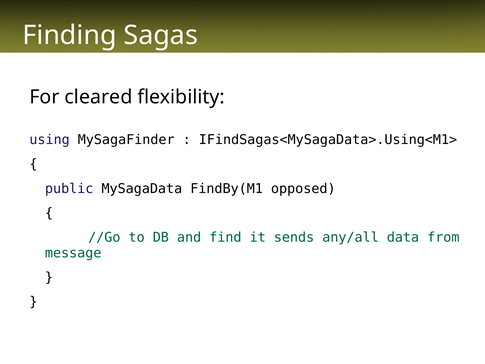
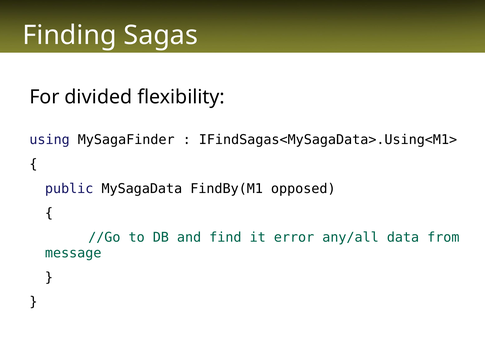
cleared: cleared -> divided
sends: sends -> error
